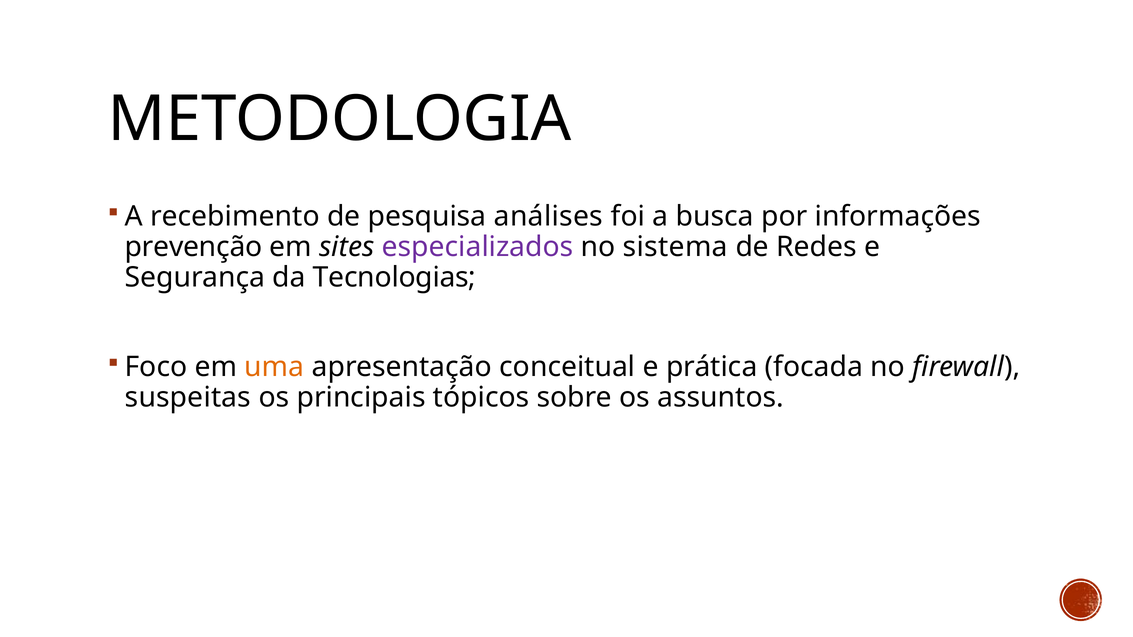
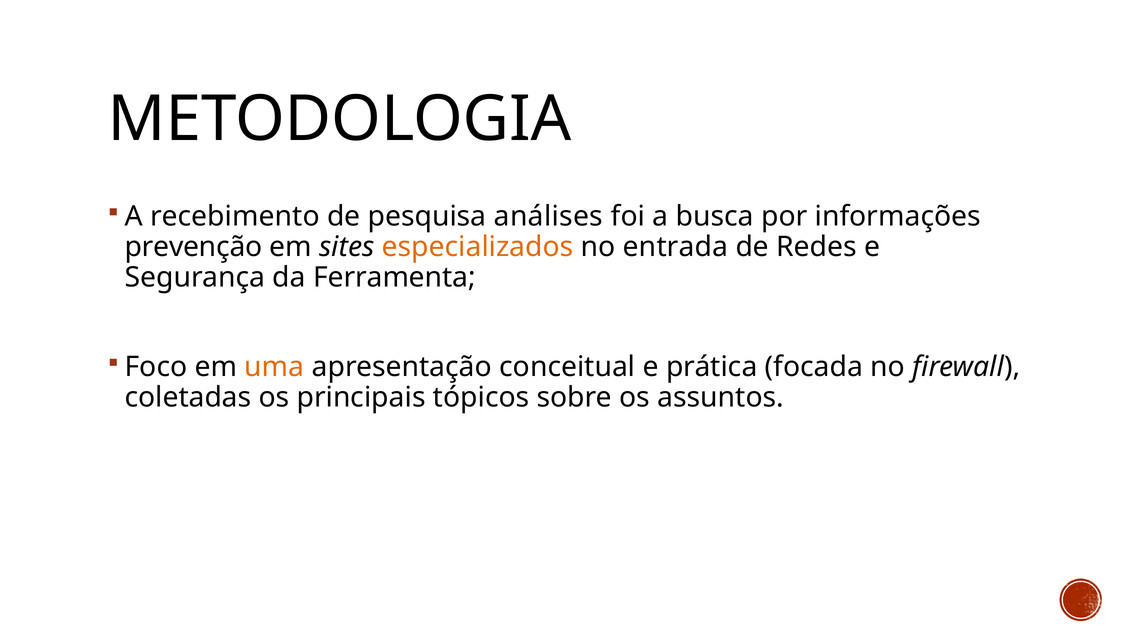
especializados colour: purple -> orange
sistema: sistema -> entrada
Tecnologias: Tecnologias -> Ferramenta
suspeitas: suspeitas -> coletadas
